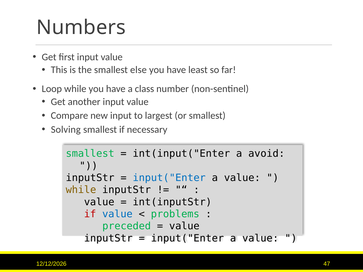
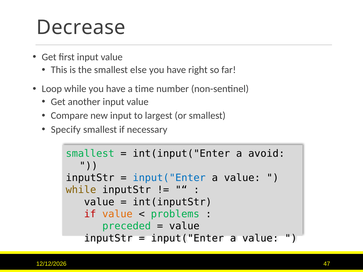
Numbers: Numbers -> Decrease
least: least -> right
class: class -> time
Solving: Solving -> Specify
value at (117, 214) colour: blue -> orange
